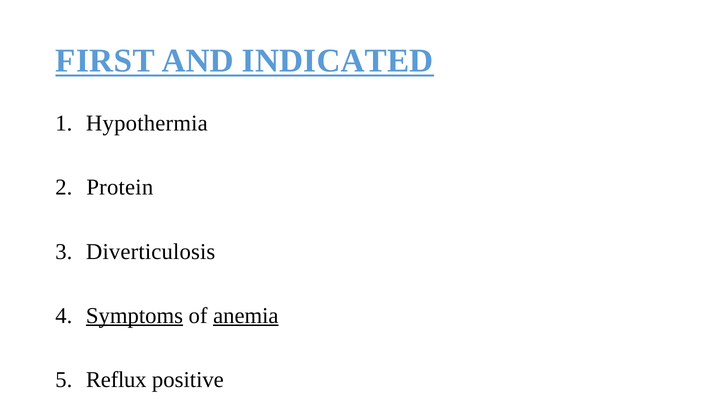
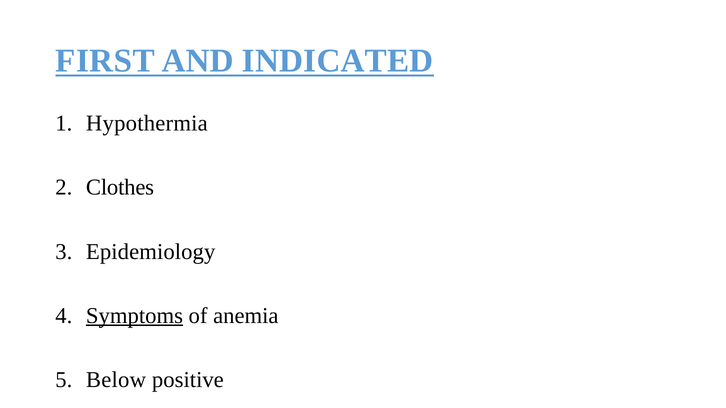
Protein: Protein -> Clothes
Diverticulosis: Diverticulosis -> Epidemiology
anemia underline: present -> none
Reflux: Reflux -> Below
